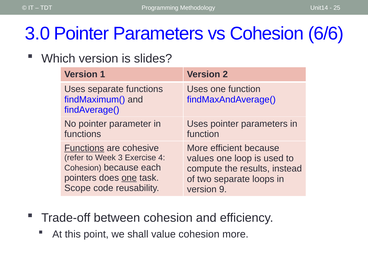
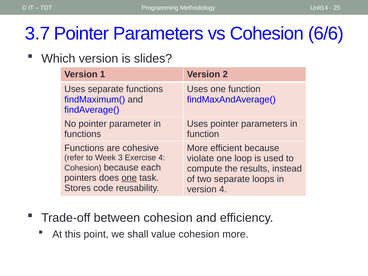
3.0: 3.0 -> 3.7
Functions at (84, 148) underline: present -> none
values: values -> violate
Scope: Scope -> Stores
version 9: 9 -> 4
